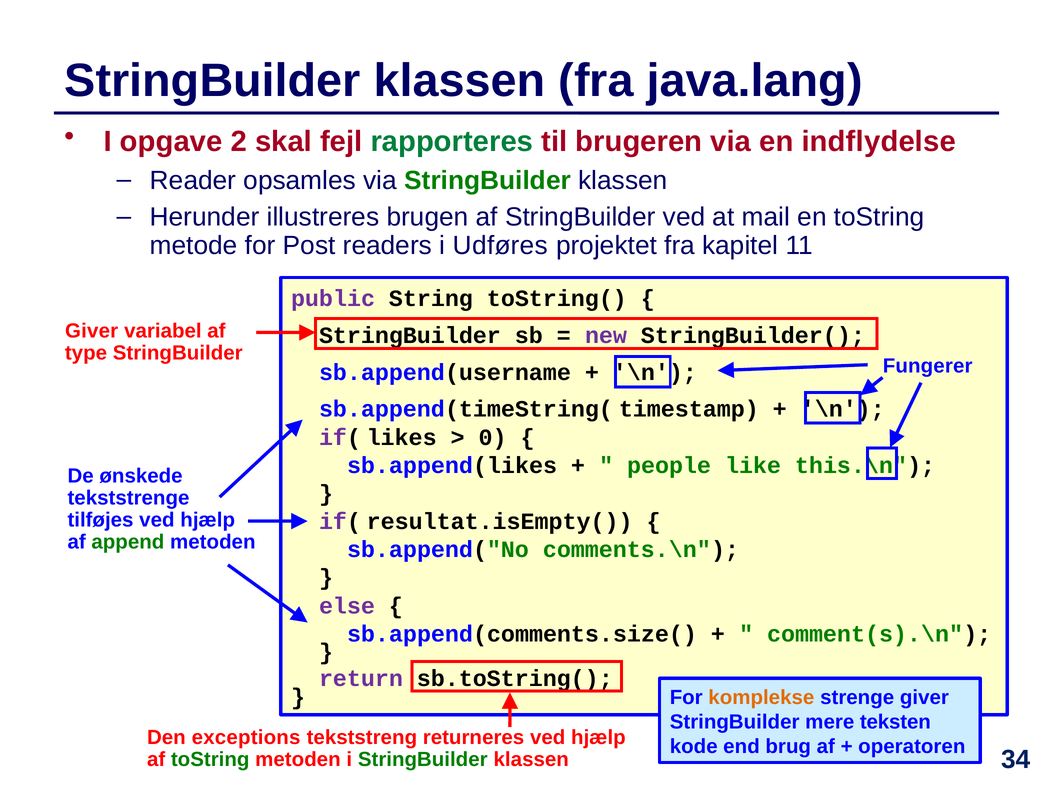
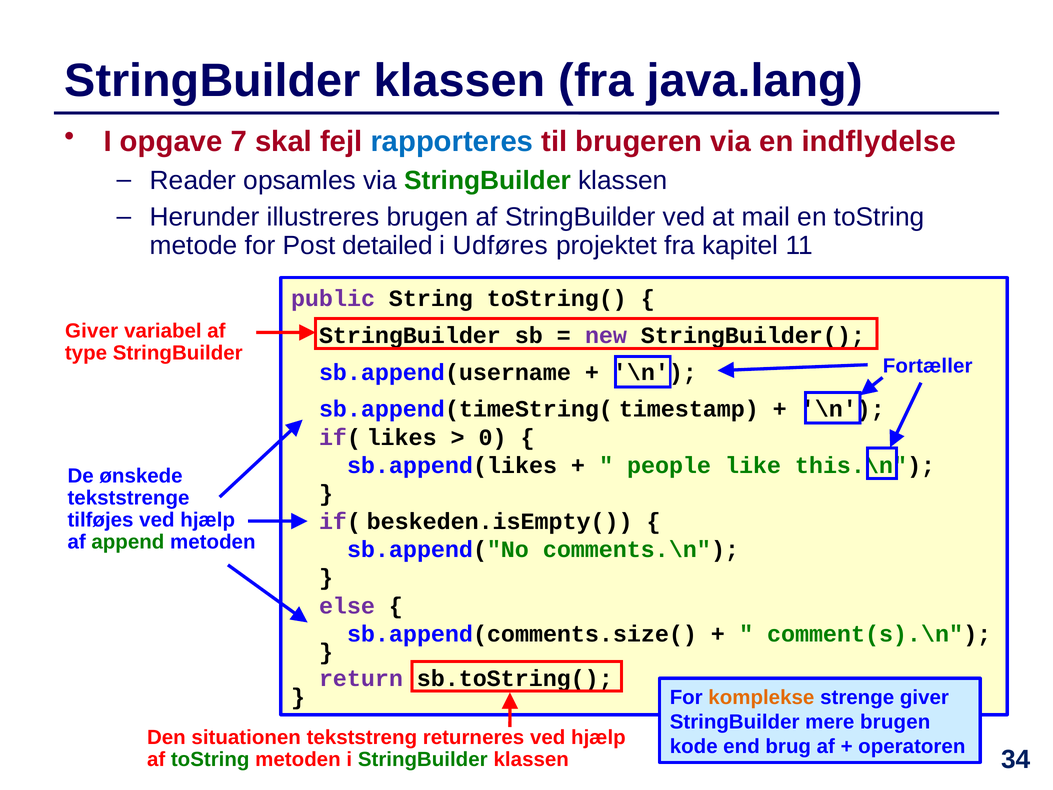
2: 2 -> 7
rapporteres colour: green -> blue
readers: readers -> detailed
Fungerer: Fungerer -> Fortæller
resultat.isEmpty(: resultat.isEmpty( -> beskeden.isEmpty(
mere teksten: teksten -> brugen
exceptions: exceptions -> situationen
